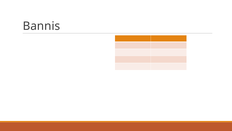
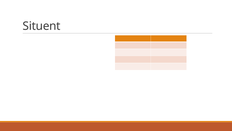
Bannis: Bannis -> Situent
